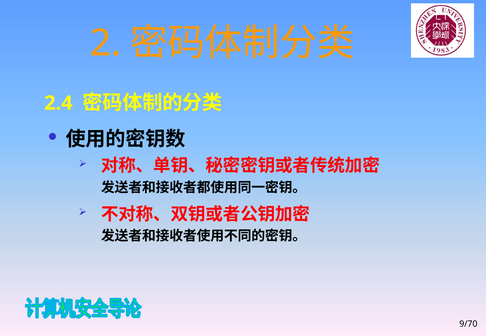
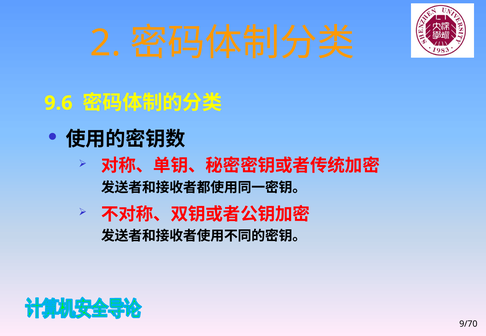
2.4: 2.4 -> 9.6
